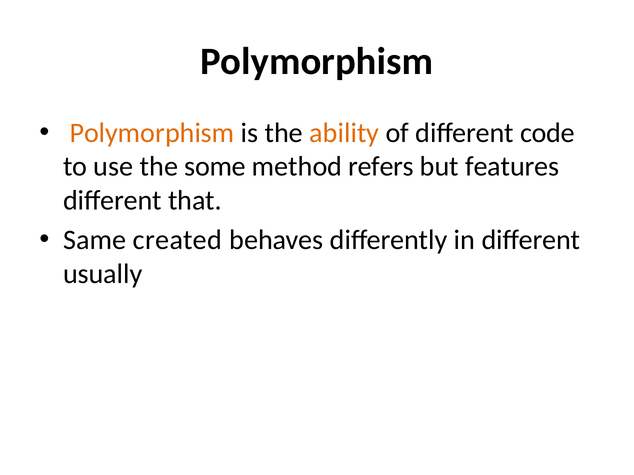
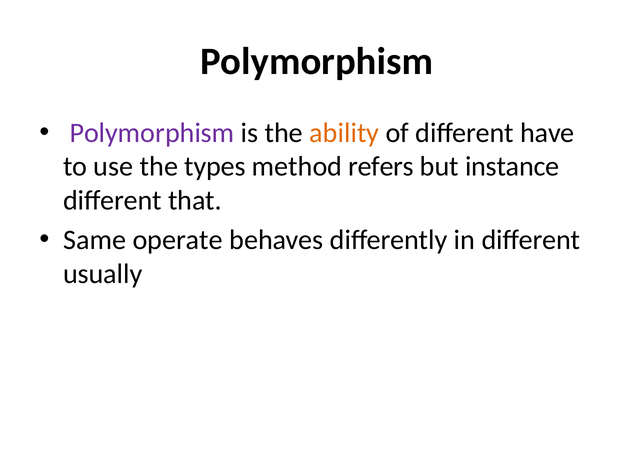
Polymorphism at (152, 133) colour: orange -> purple
code: code -> have
some: some -> types
features: features -> instance
created: created -> operate
